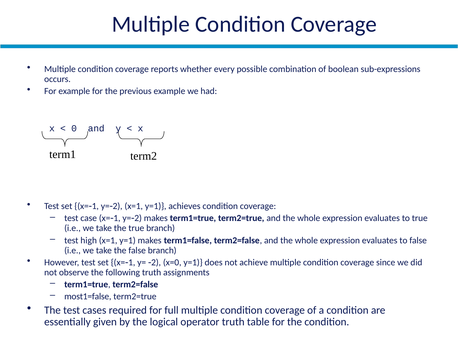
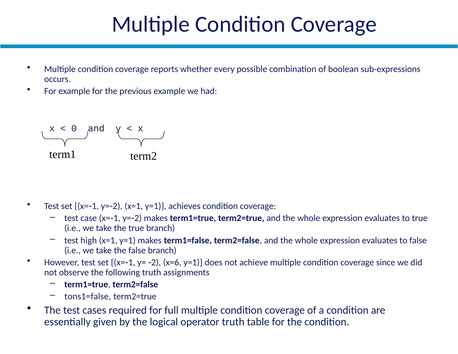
x=0: x=0 -> x=6
most1=false: most1=false -> tons1=false
